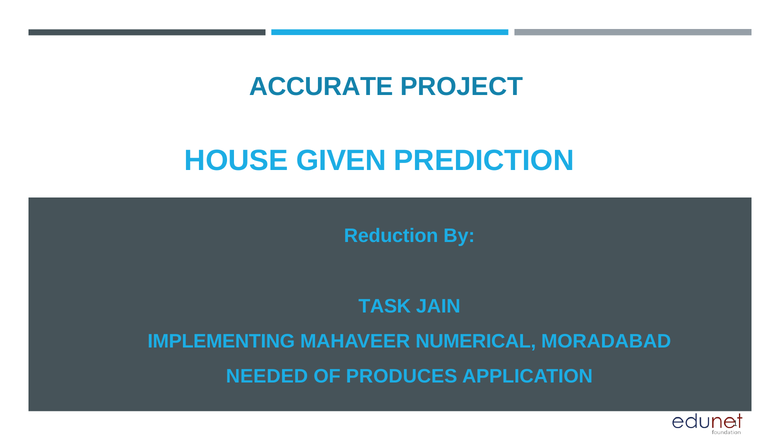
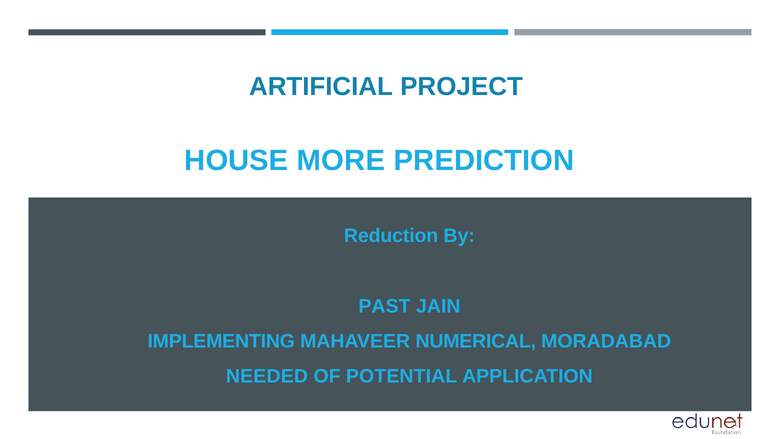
ACCURATE: ACCURATE -> ARTIFICIAL
GIVEN: GIVEN -> MORE
TASK: TASK -> PAST
PRODUCES: PRODUCES -> POTENTIAL
